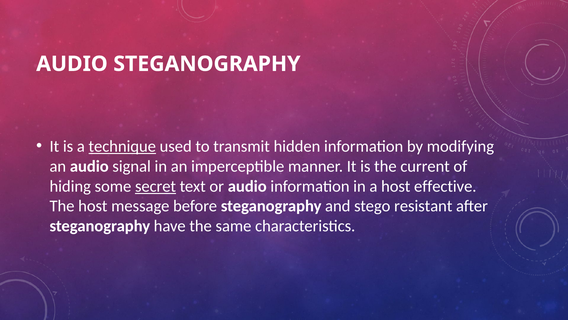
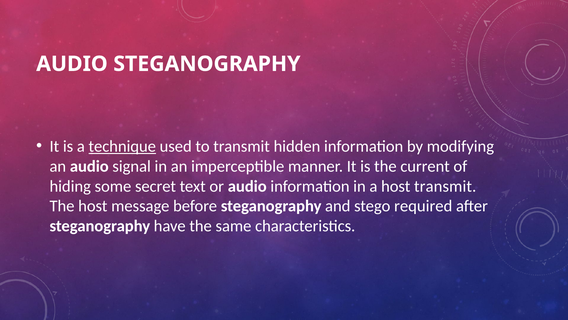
secret underline: present -> none
host effective: effective -> transmit
resistant: resistant -> required
